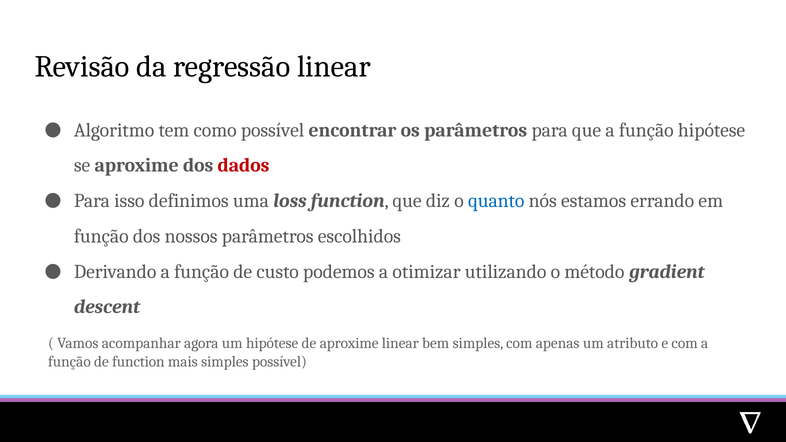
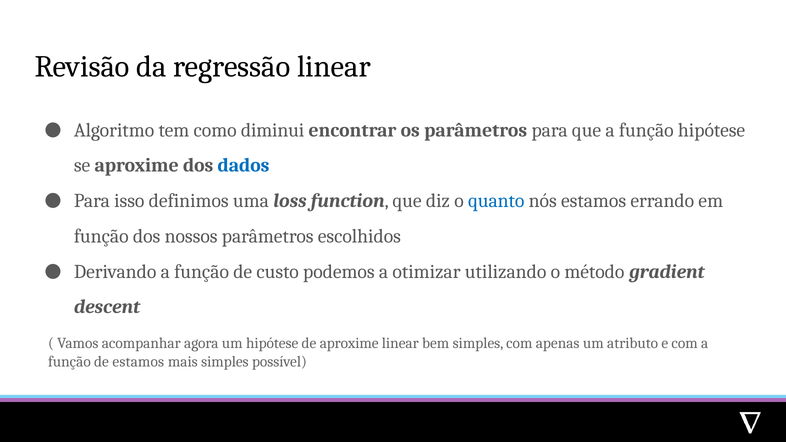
como possível: possível -> diminui
dados colour: red -> blue
de function: function -> estamos
